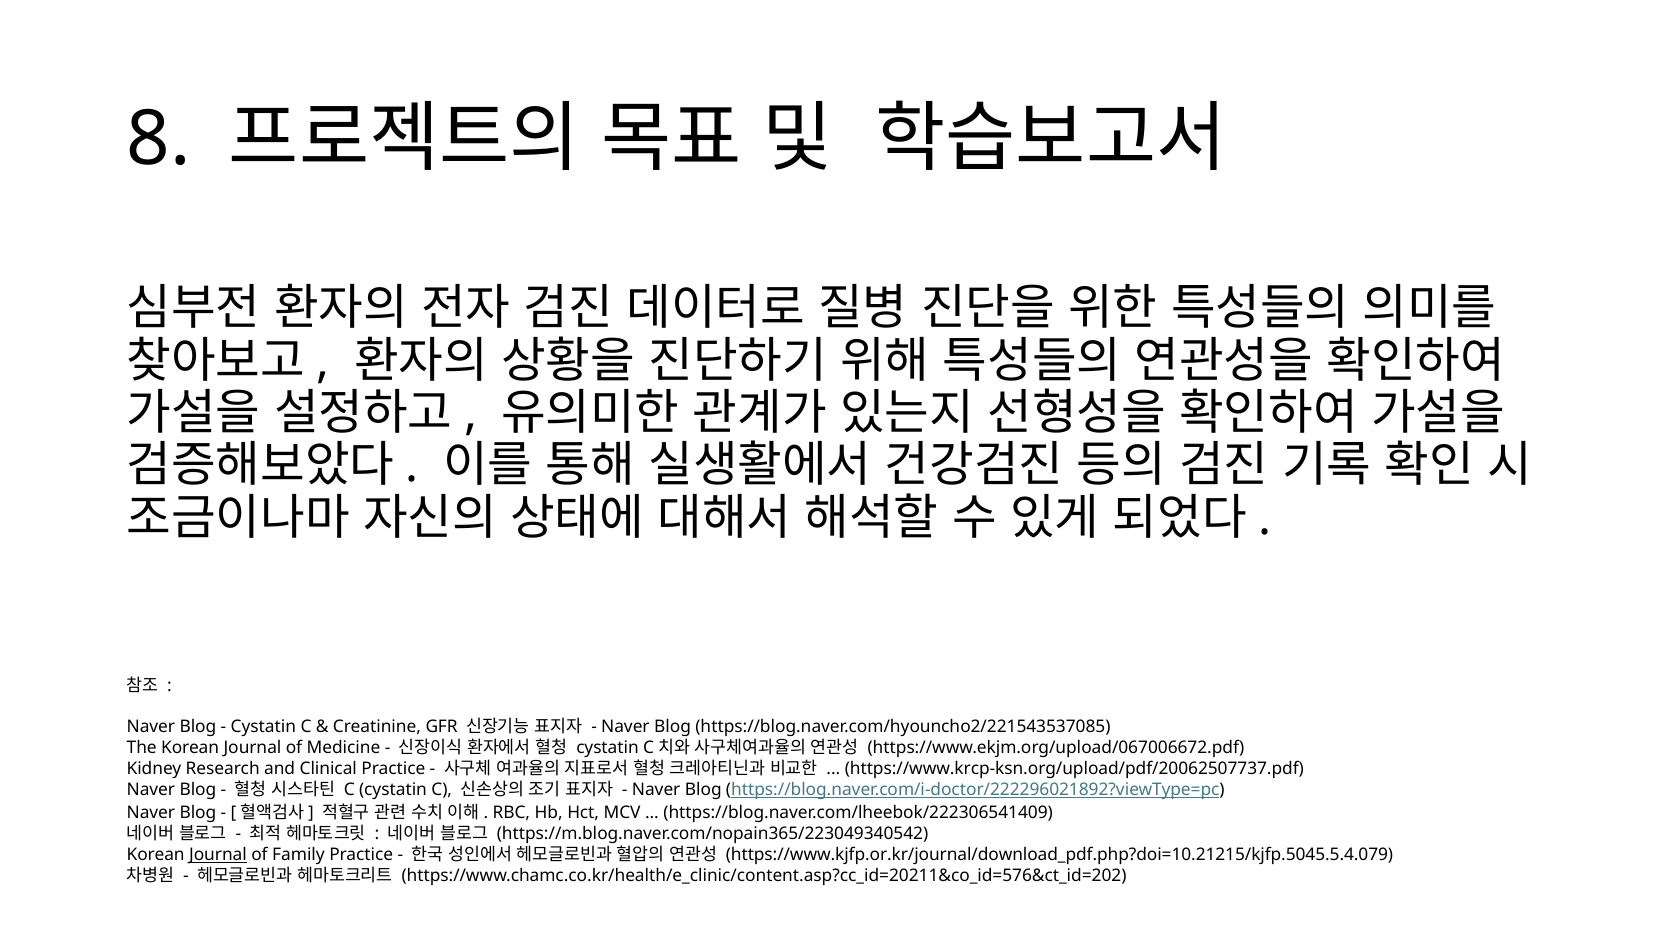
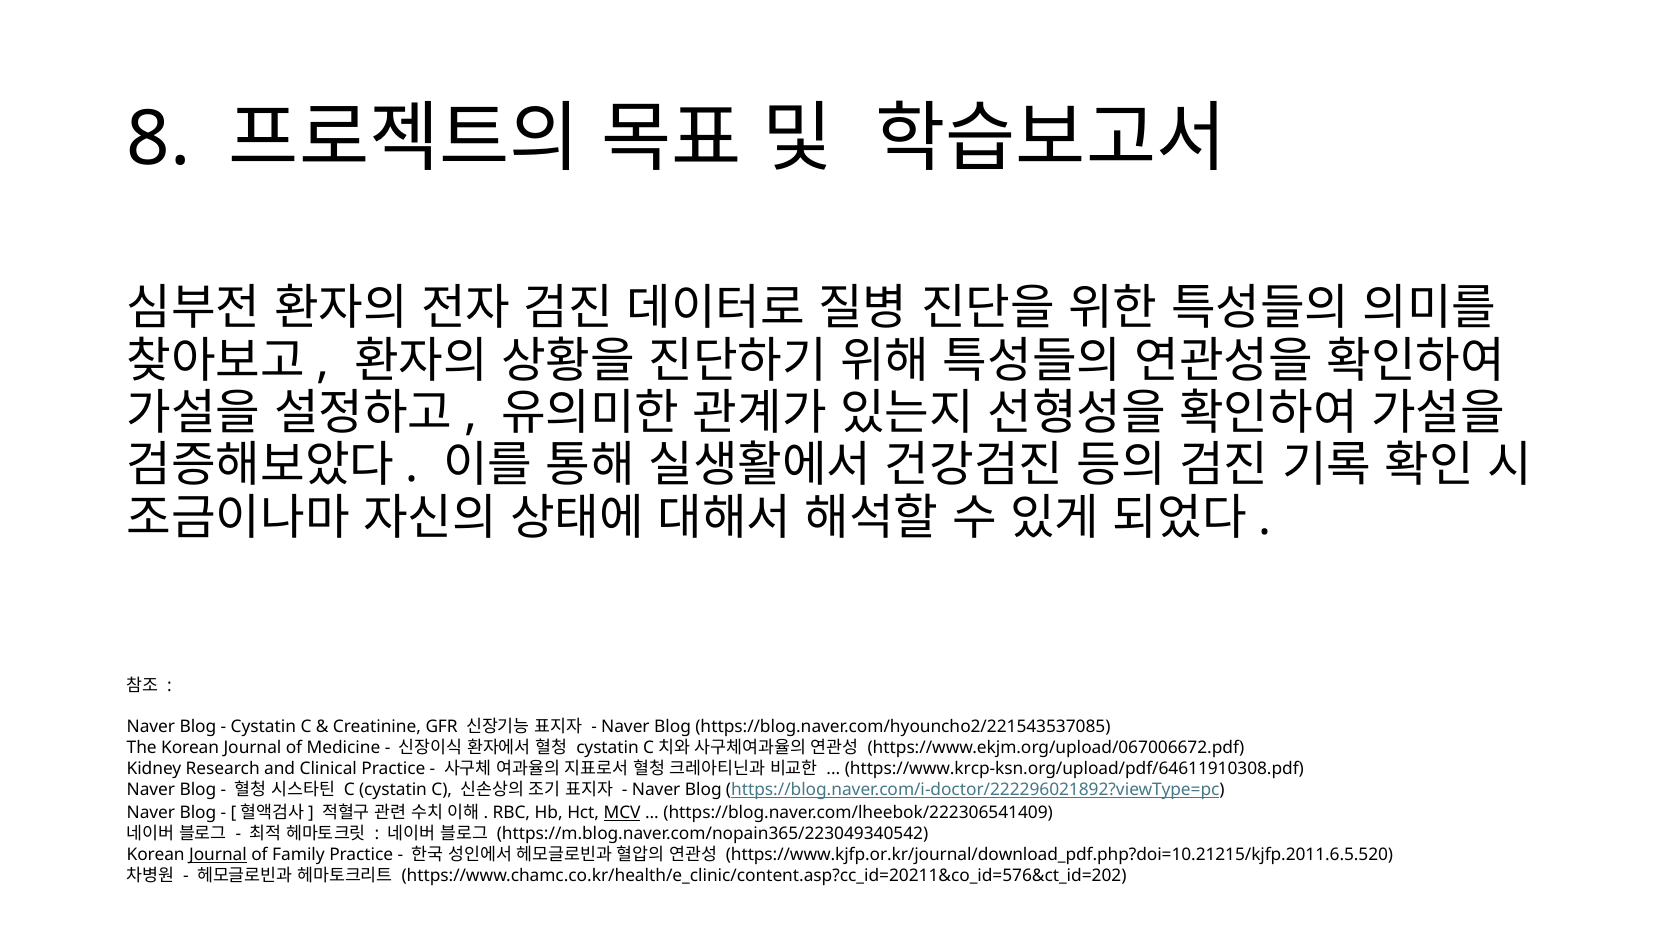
https://www.krcp-ksn.org/upload/pdf/20062507737.pdf: https://www.krcp-ksn.org/upload/pdf/20062507737.pdf -> https://www.krcp-ksn.org/upload/pdf/64611910308.pdf
MCV underline: none -> present
https://www.kjfp.or.kr/journal/download_pdf.php?doi=10.21215/kjfp.5045.5.4.079: https://www.kjfp.or.kr/journal/download_pdf.php?doi=10.21215/kjfp.5045.5.4.079 -> https://www.kjfp.or.kr/journal/download_pdf.php?doi=10.21215/kjfp.2011.6.5.520
